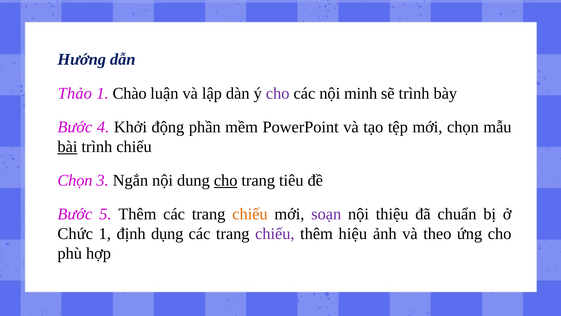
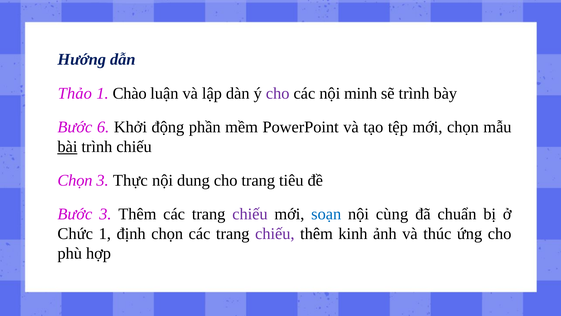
4: 4 -> 6
Ngắn: Ngắn -> Thực
cho at (226, 180) underline: present -> none
Bước 5: 5 -> 3
chiếu at (250, 214) colour: orange -> purple
soạn colour: purple -> blue
thiệu: thiệu -> cùng
định dụng: dụng -> chọn
hiệu: hiệu -> kinh
theo: theo -> thúc
